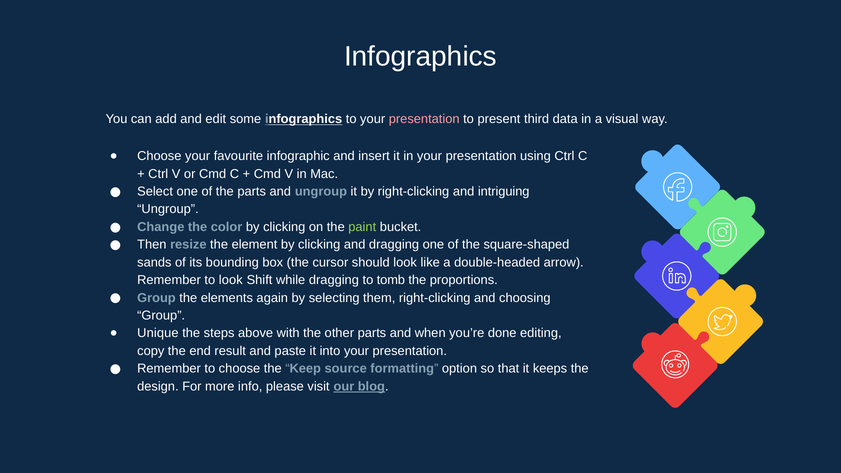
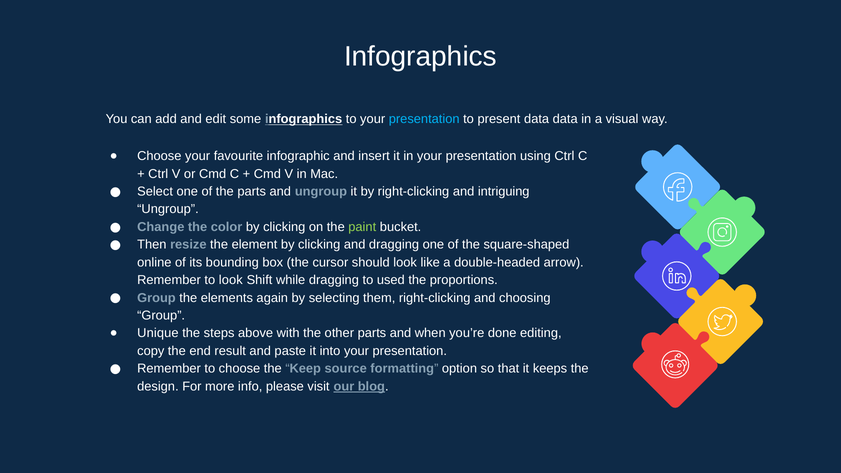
presentation at (424, 119) colour: pink -> light blue
present third: third -> data
sands: sands -> online
tomb: tomb -> used
